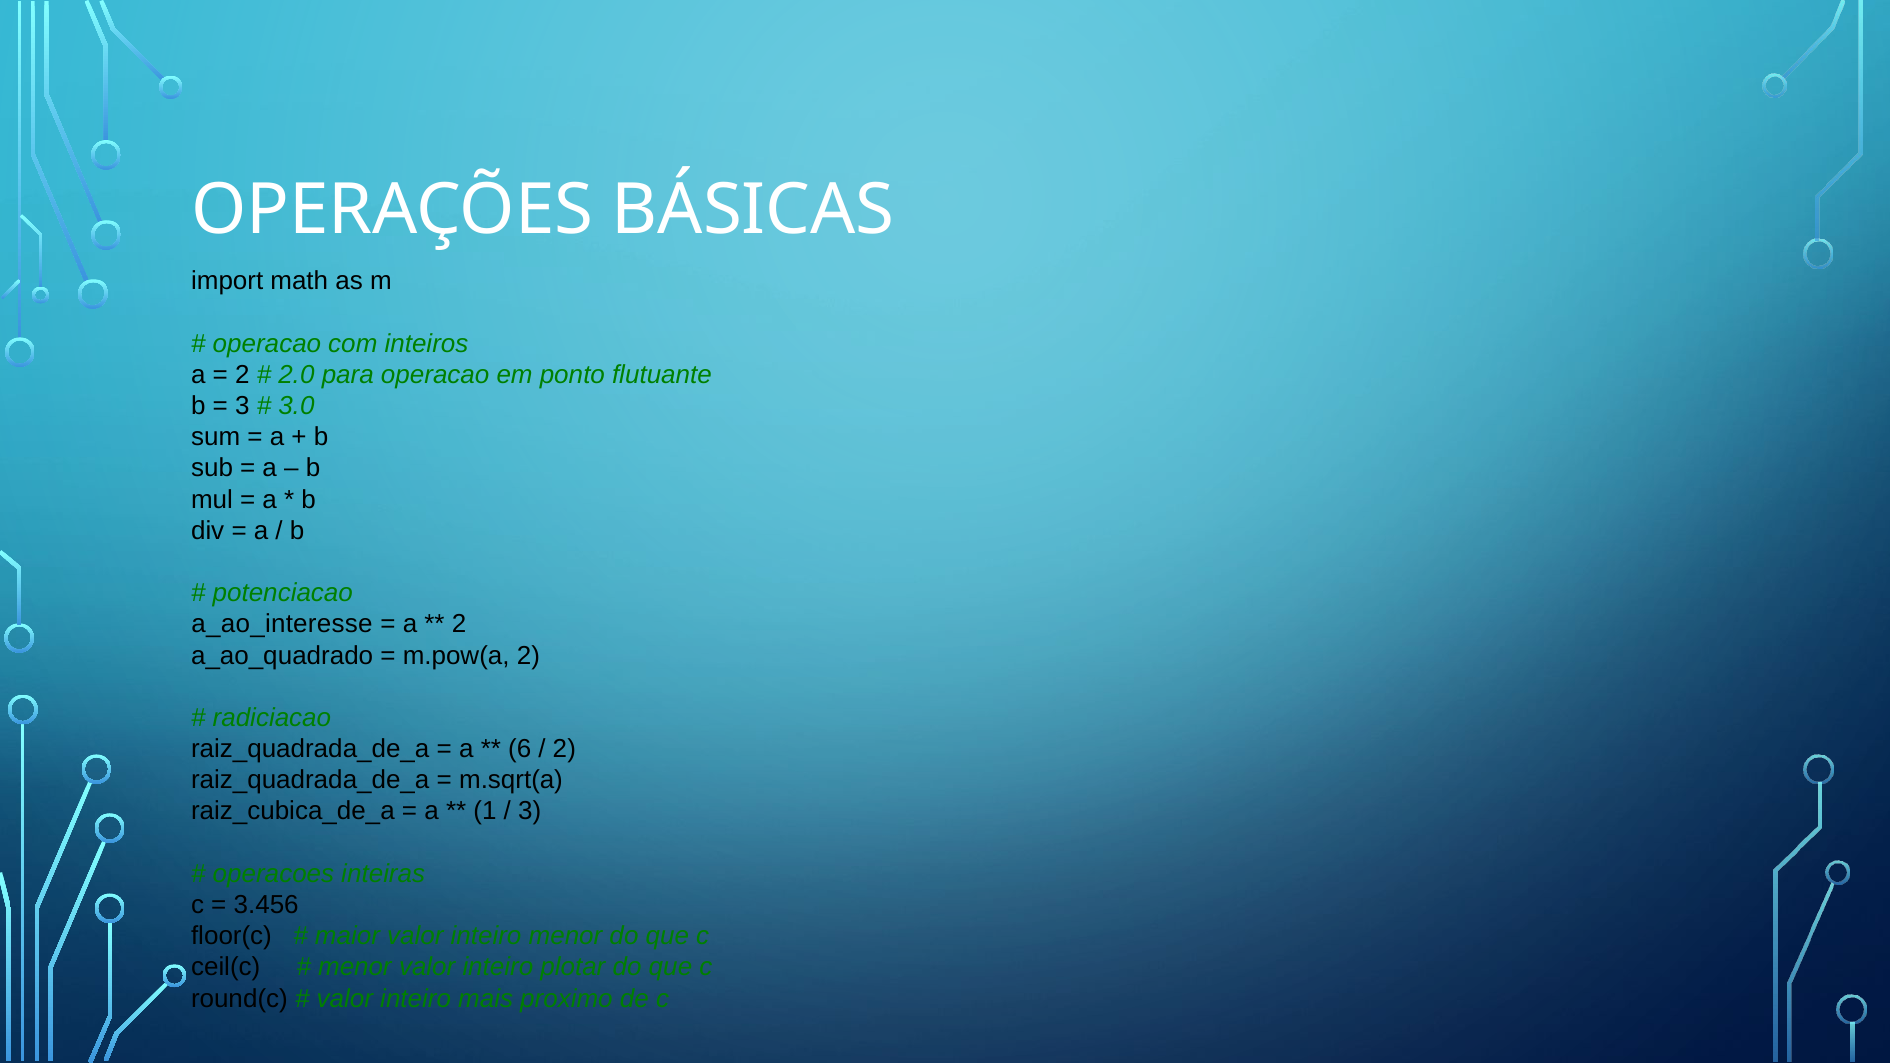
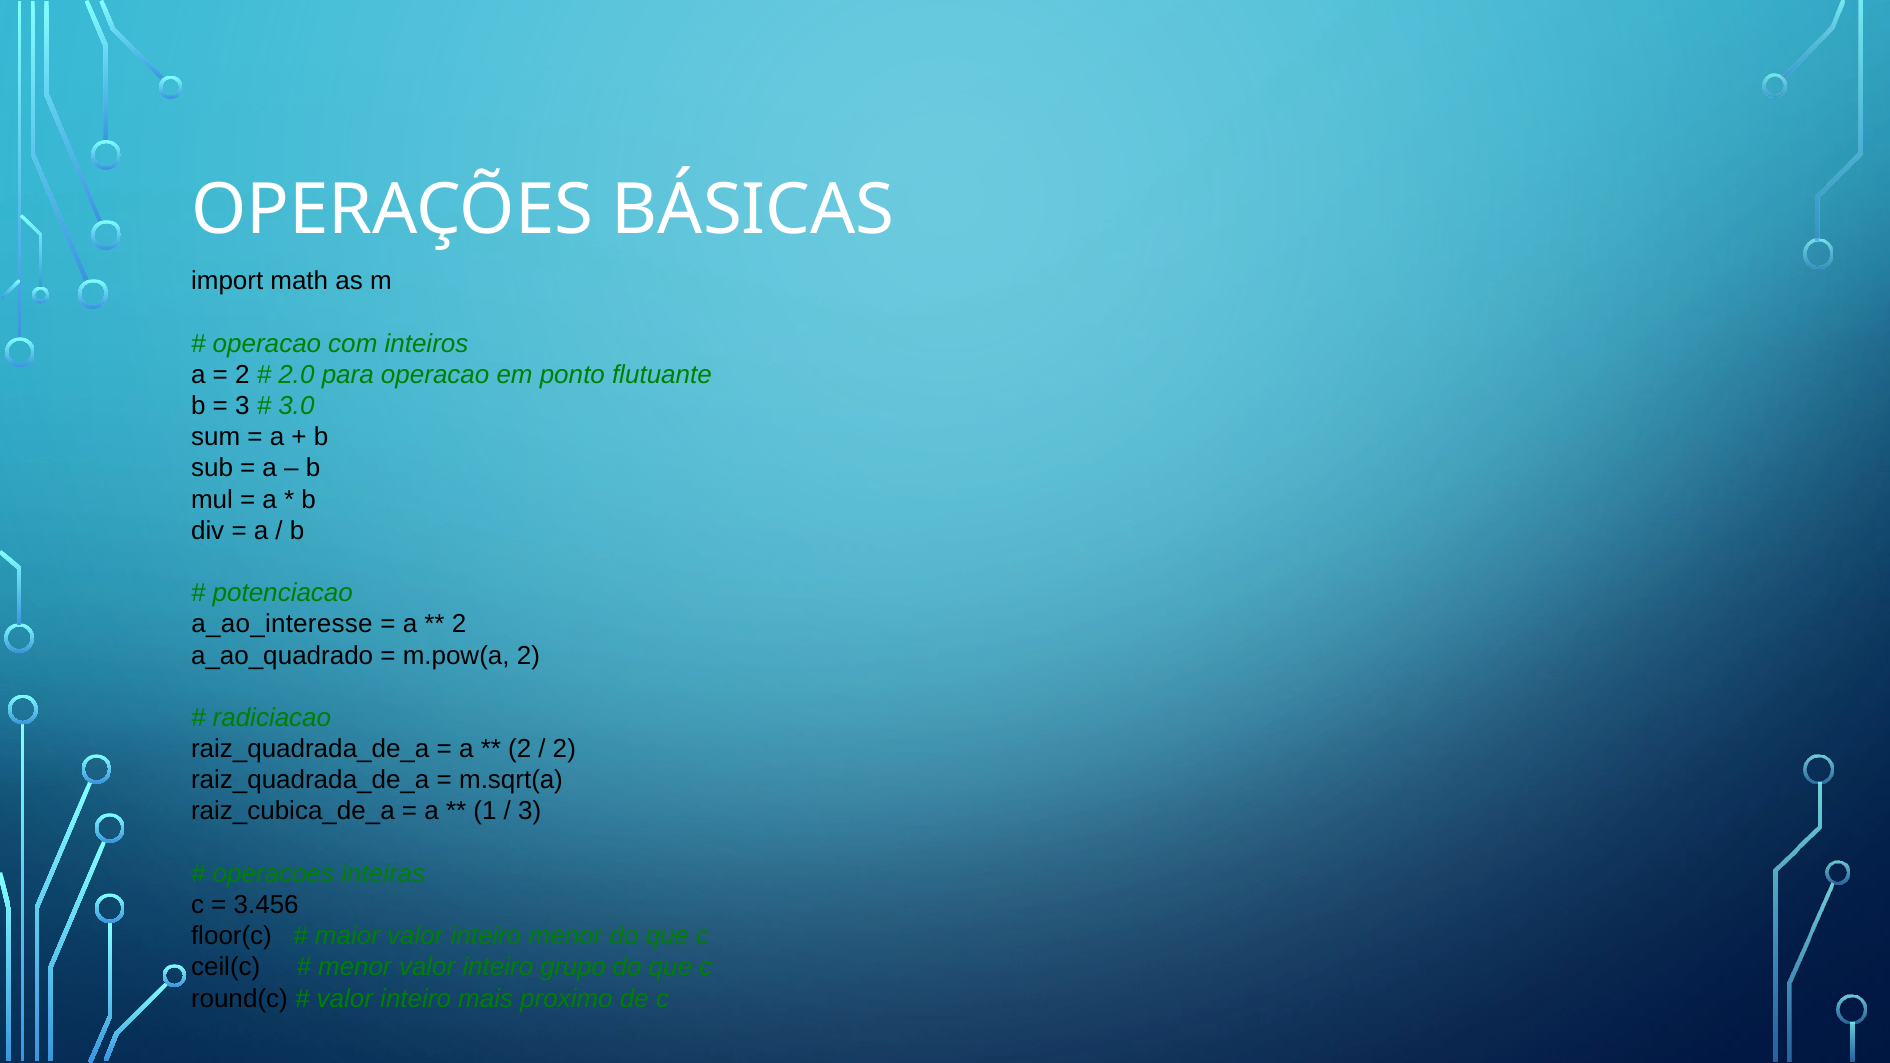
6 at (520, 749): 6 -> 2
plotar: plotar -> grupo
